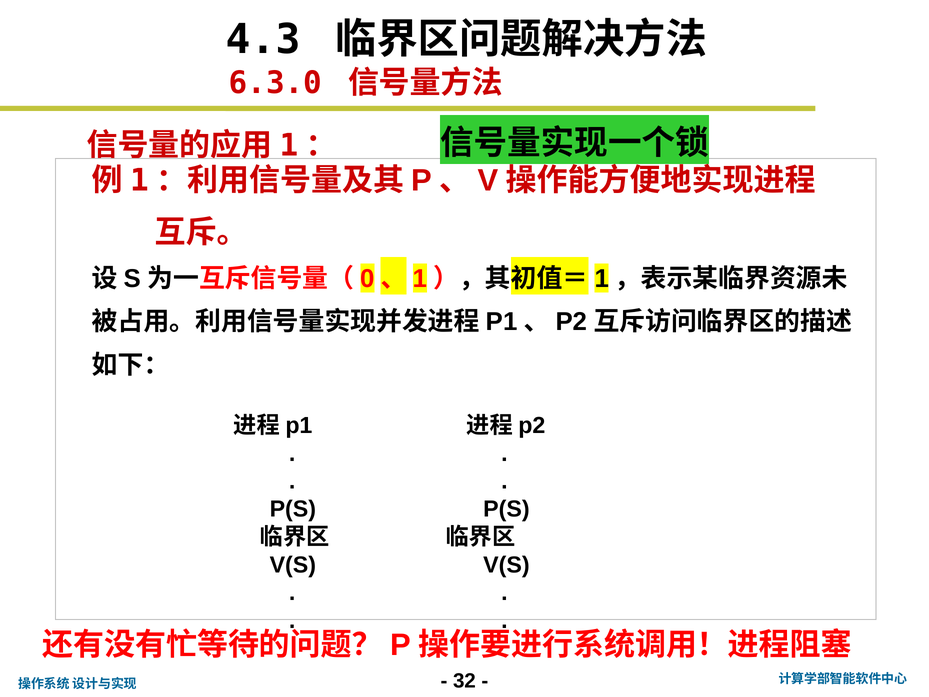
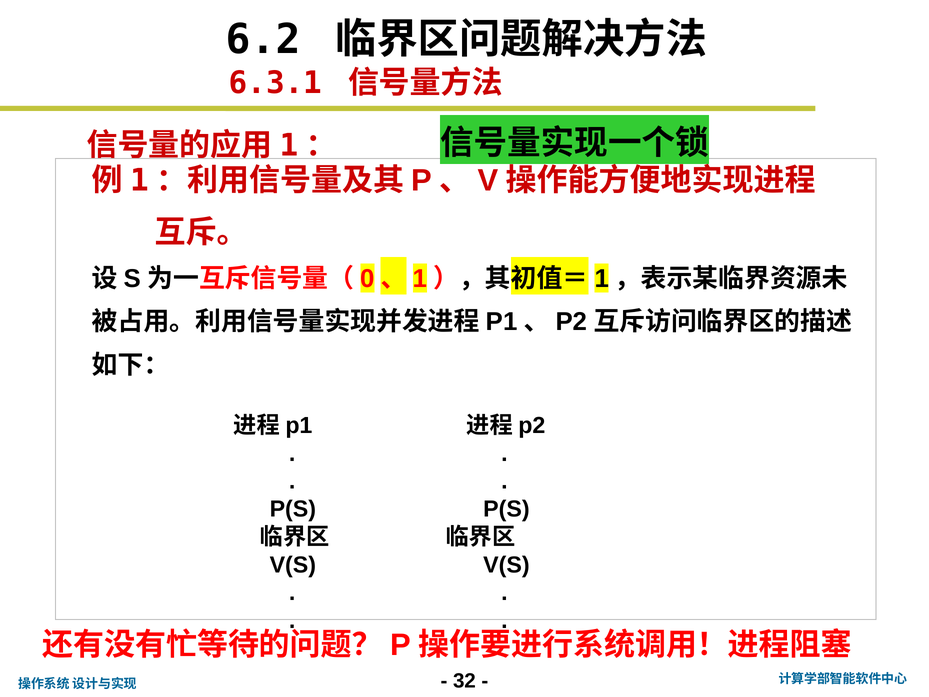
4.3: 4.3 -> 6.2
6.3.0: 6.3.0 -> 6.3.1
